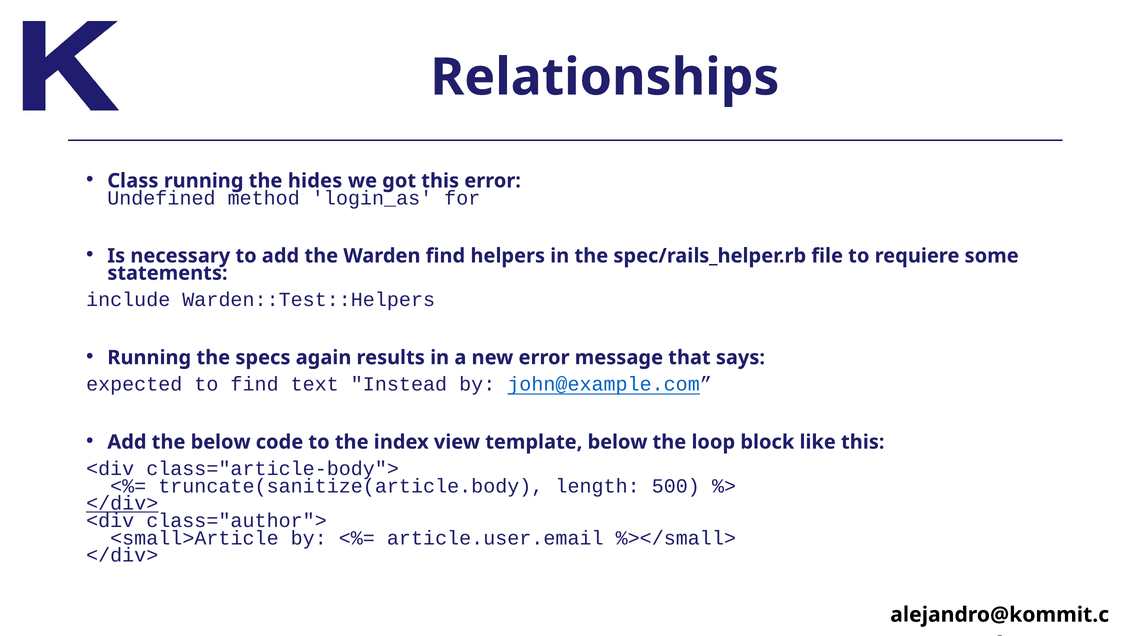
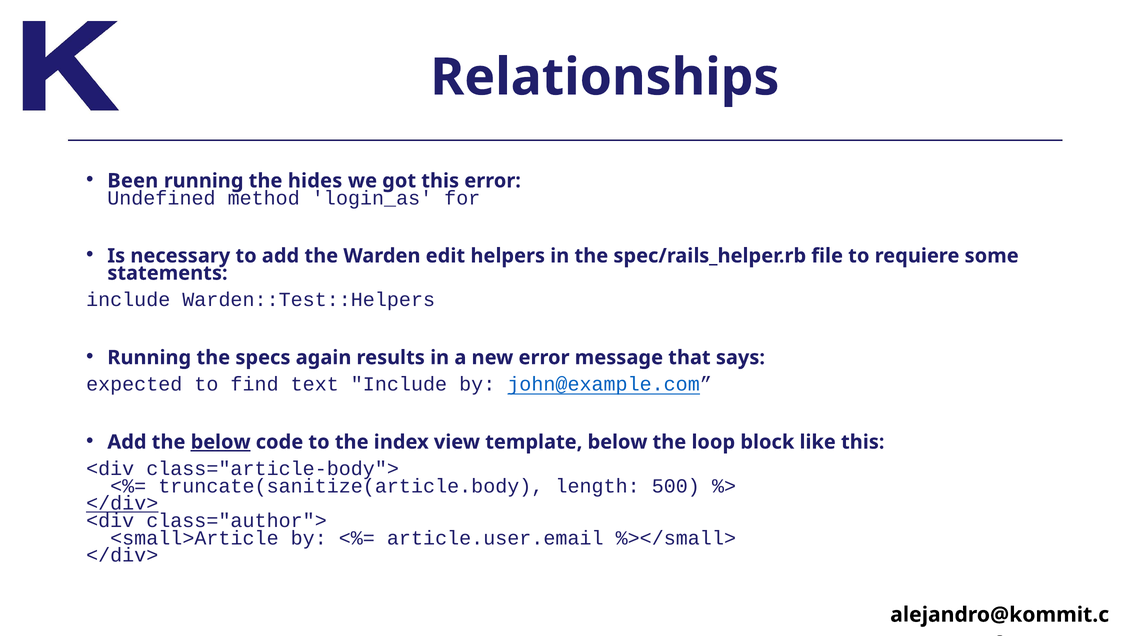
Class: Class -> Been
Warden find: find -> edit
text Instead: Instead -> Include
below at (221, 442) underline: none -> present
